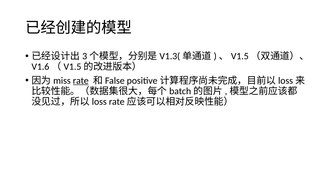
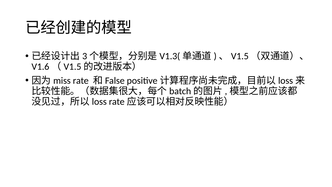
rate underline: present -> none
